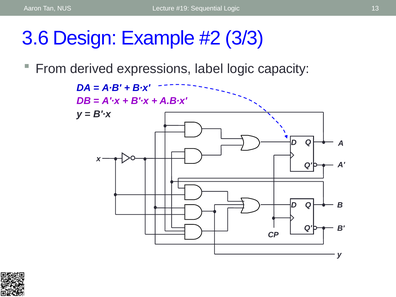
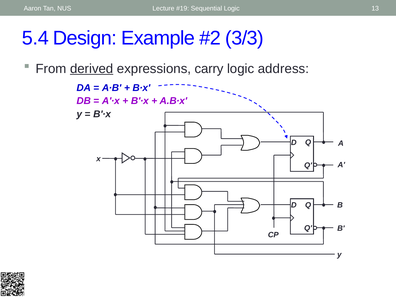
3.6: 3.6 -> 5.4
derived underline: none -> present
label: label -> carry
capacity: capacity -> address
